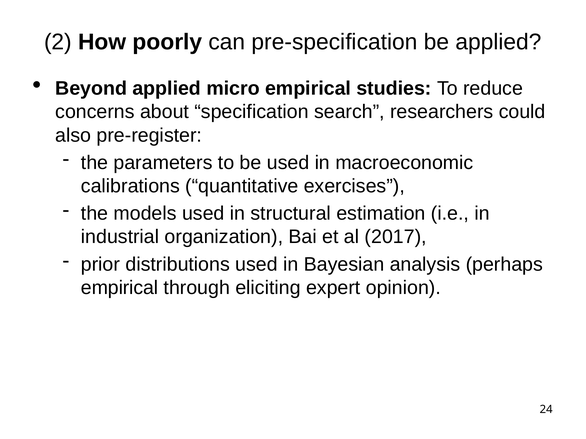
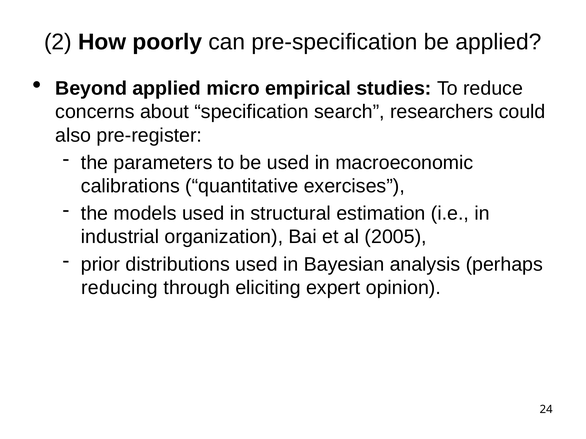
2017: 2017 -> 2005
empirical at (120, 288): empirical -> reducing
